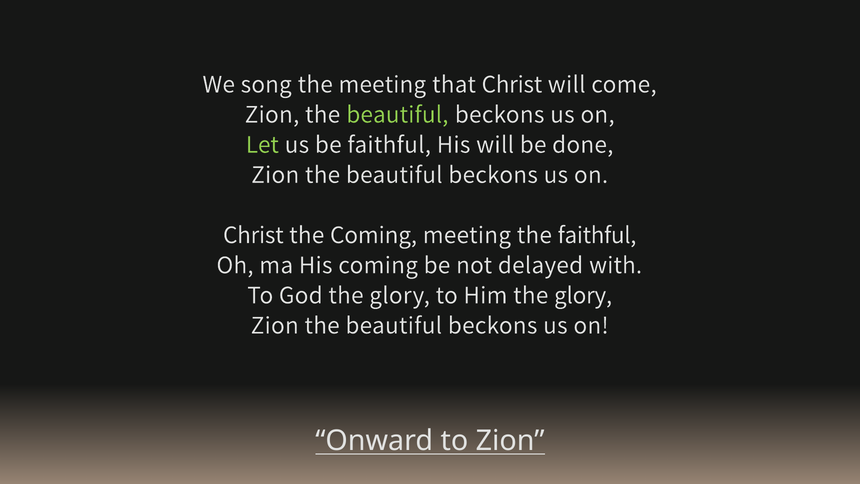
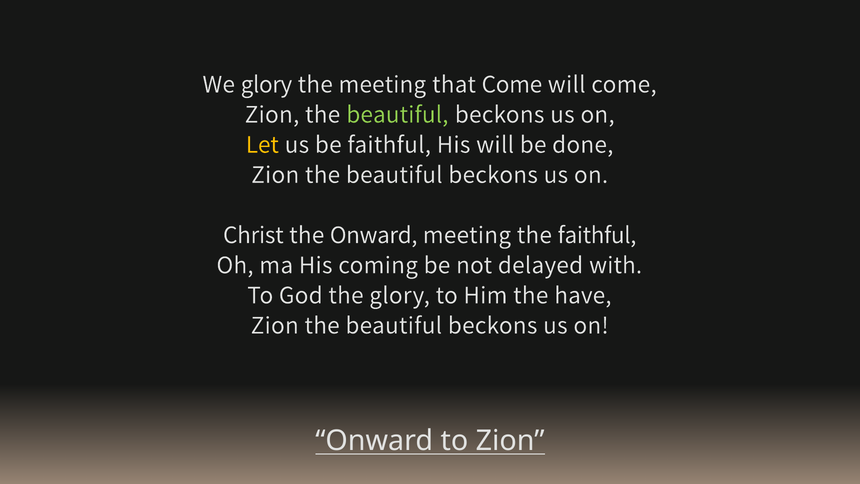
We song: song -> glory
that Christ: Christ -> Come
Let colour: light green -> yellow
the Coming: Coming -> Onward
Him the glory: glory -> have
